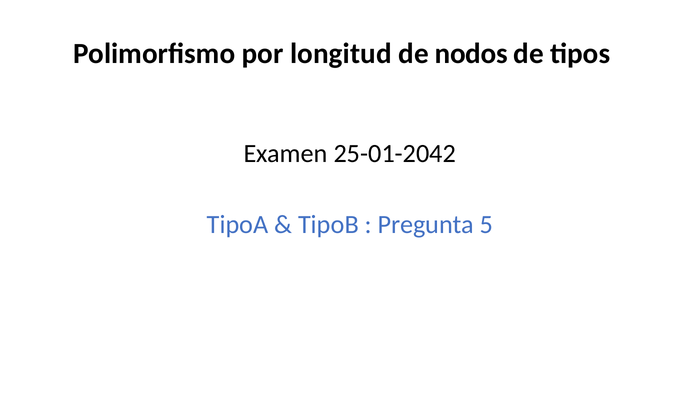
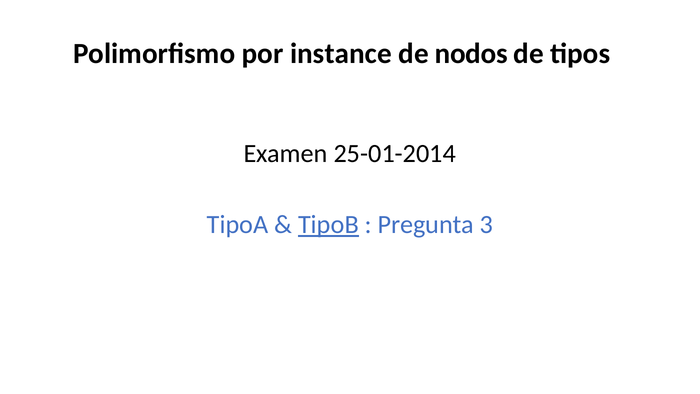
longitud: longitud -> instance
25-01-2042: 25-01-2042 -> 25-01-2014
TipoB underline: none -> present
5: 5 -> 3
